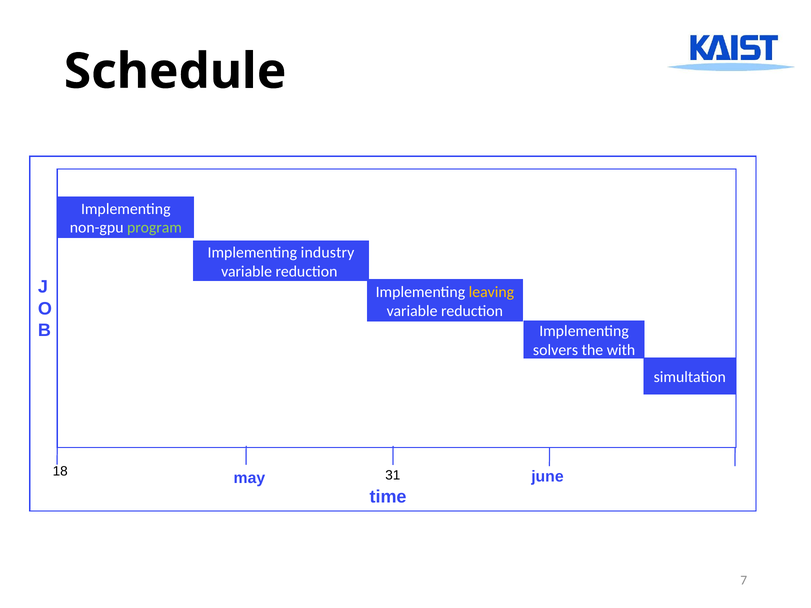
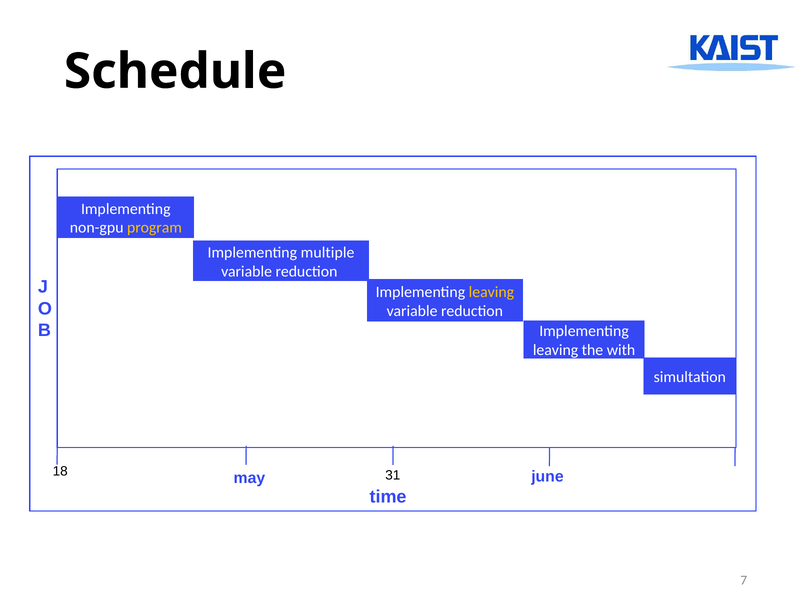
program colour: light green -> yellow
industry: industry -> multiple
solvers at (555, 350): solvers -> leaving
